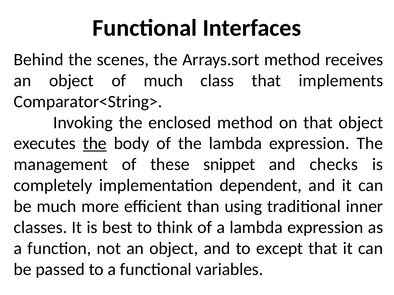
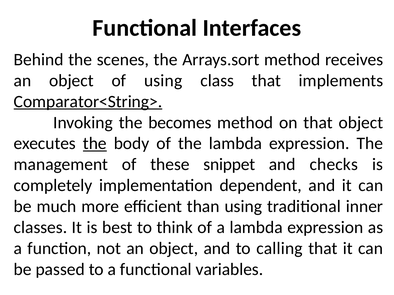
of much: much -> using
Comparator<String> underline: none -> present
enclosed: enclosed -> becomes
except: except -> calling
